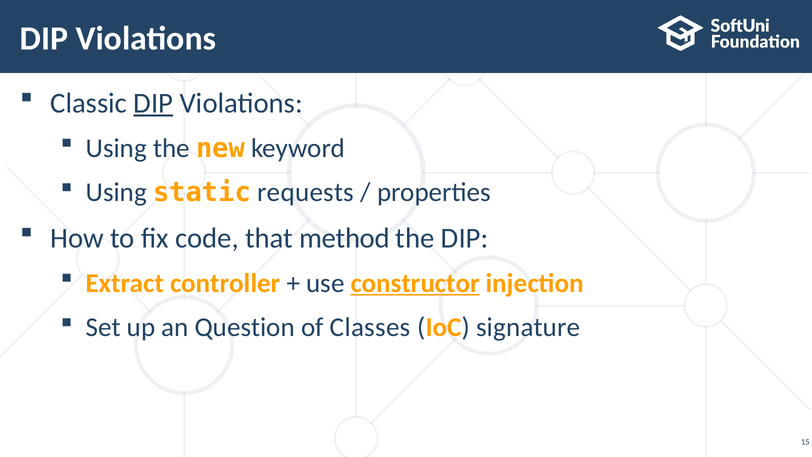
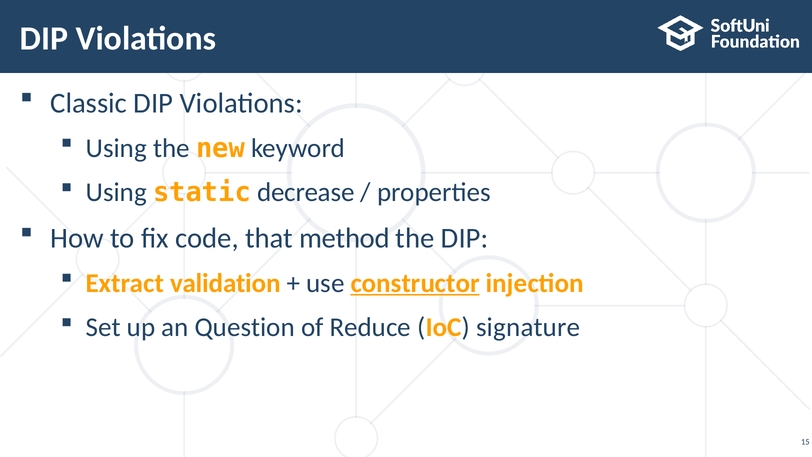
DIP at (153, 103) underline: present -> none
requests: requests -> decrease
controller: controller -> validation
Classes: Classes -> Reduce
